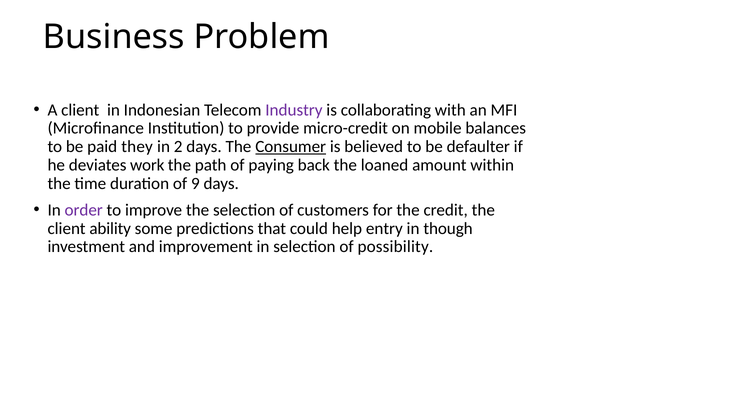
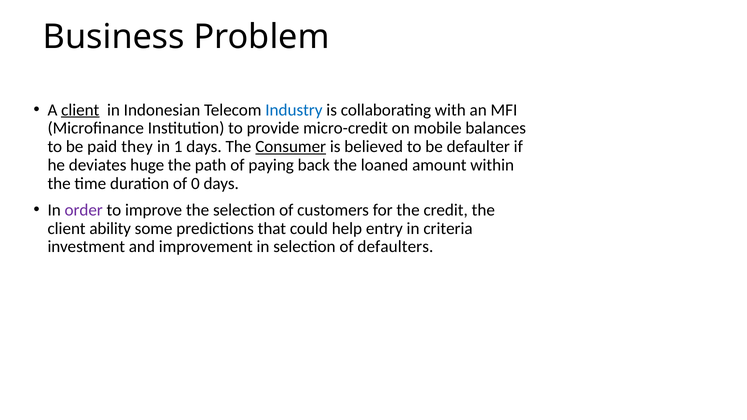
client at (80, 110) underline: none -> present
Industry colour: purple -> blue
2: 2 -> 1
work: work -> huge
9: 9 -> 0
though: though -> criteria
possibility: possibility -> defaulters
